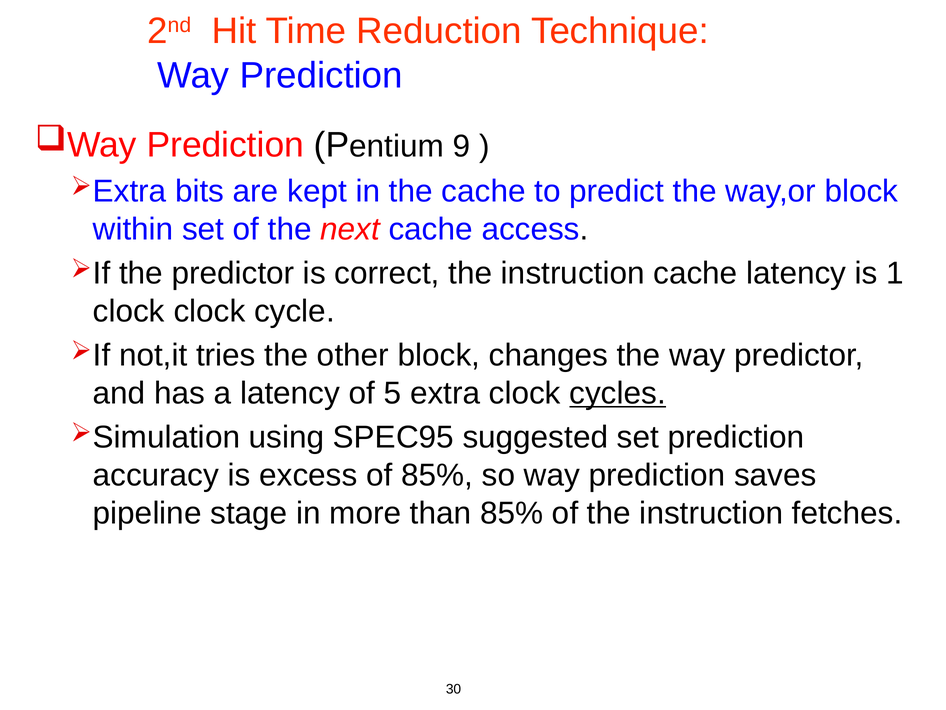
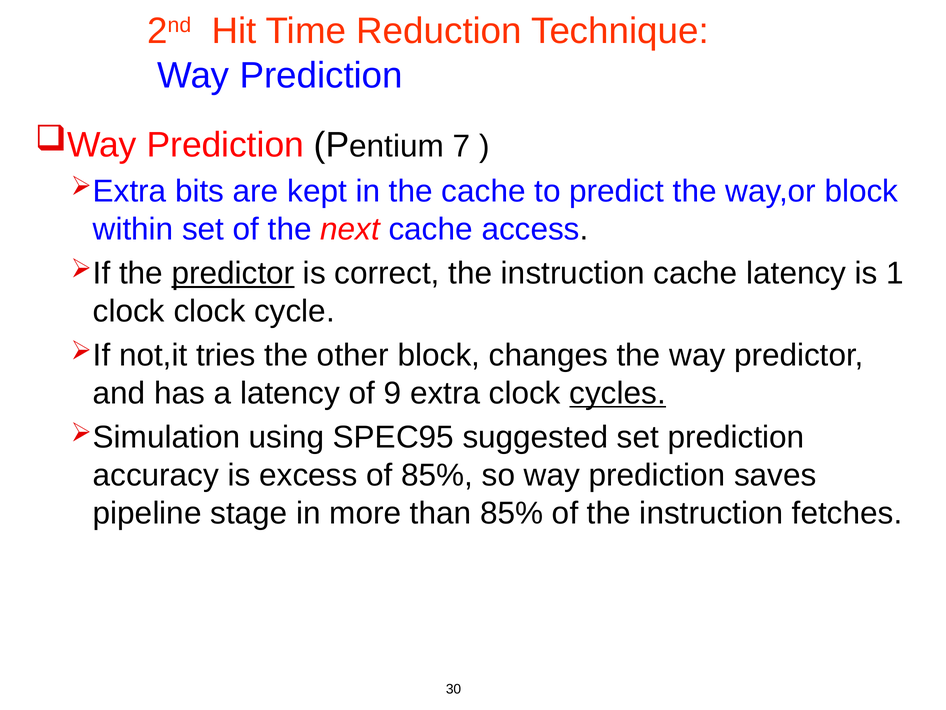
9: 9 -> 7
predictor at (233, 273) underline: none -> present
5: 5 -> 9
